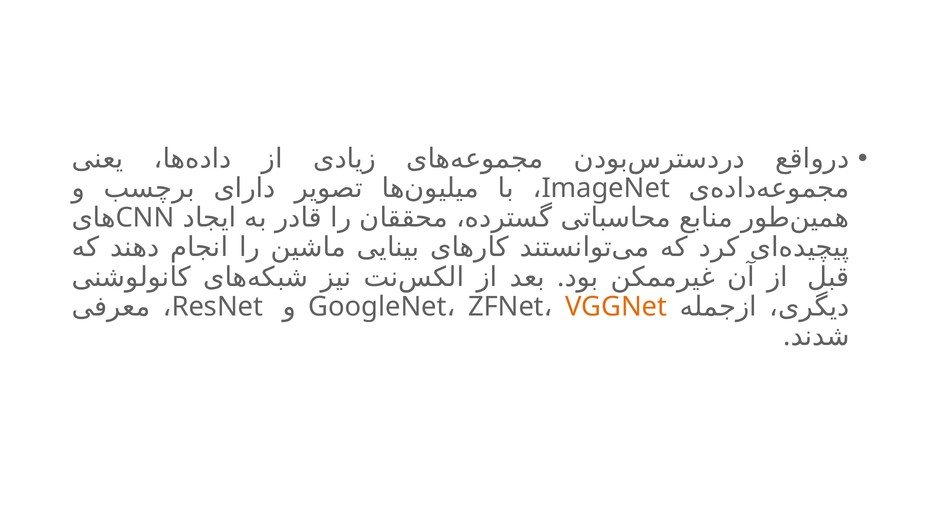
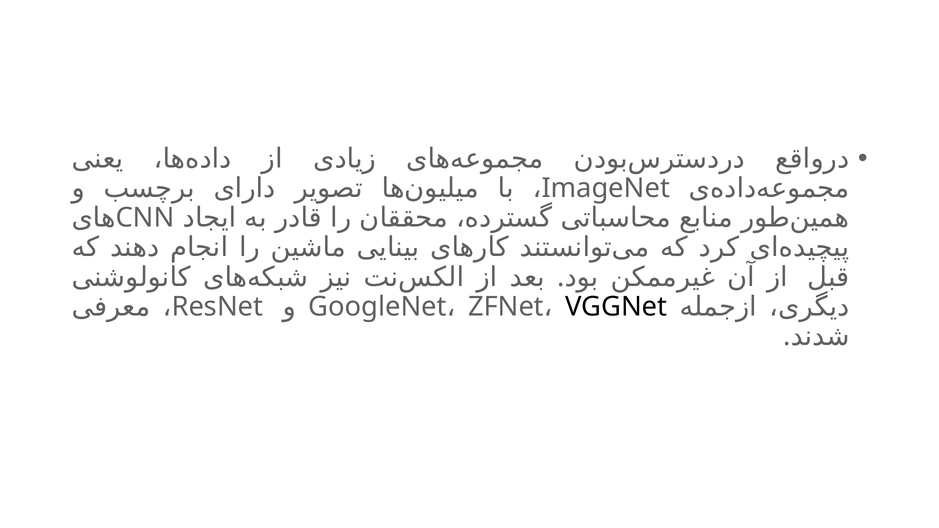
VGGNet colour: orange -> black
